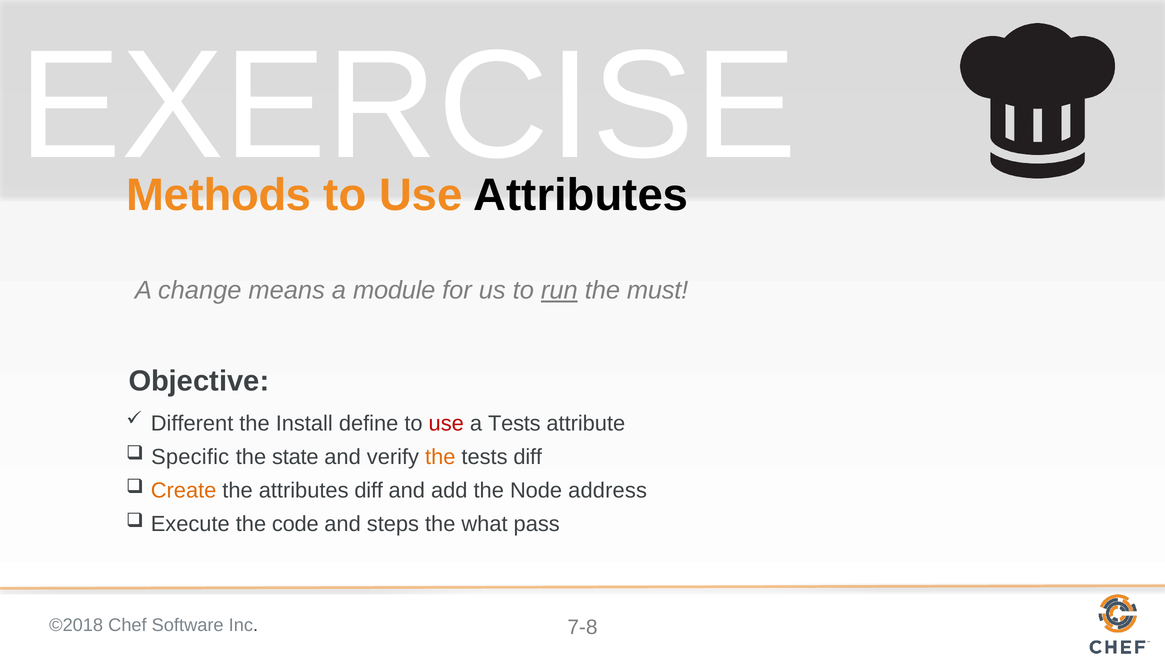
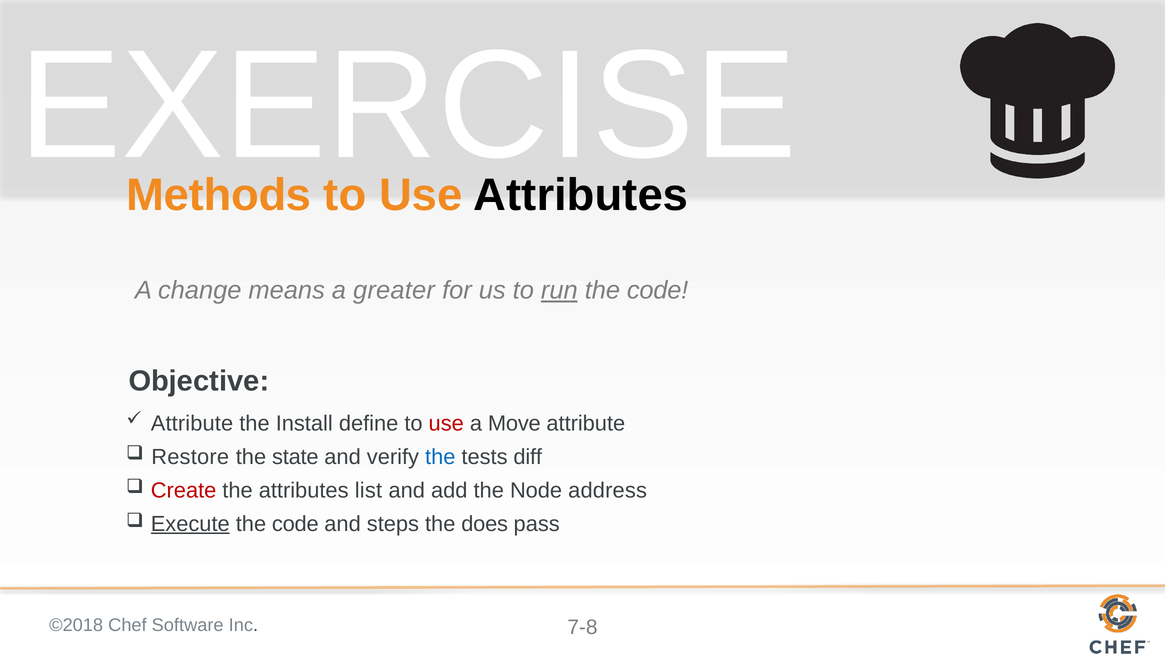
module: module -> greater
must at (658, 290): must -> code
Different at (192, 423): Different -> Attribute
a Tests: Tests -> Move
Specific: Specific -> Restore
the at (440, 456) colour: orange -> blue
Create colour: orange -> red
attributes diff: diff -> list
Execute underline: none -> present
what: what -> does
